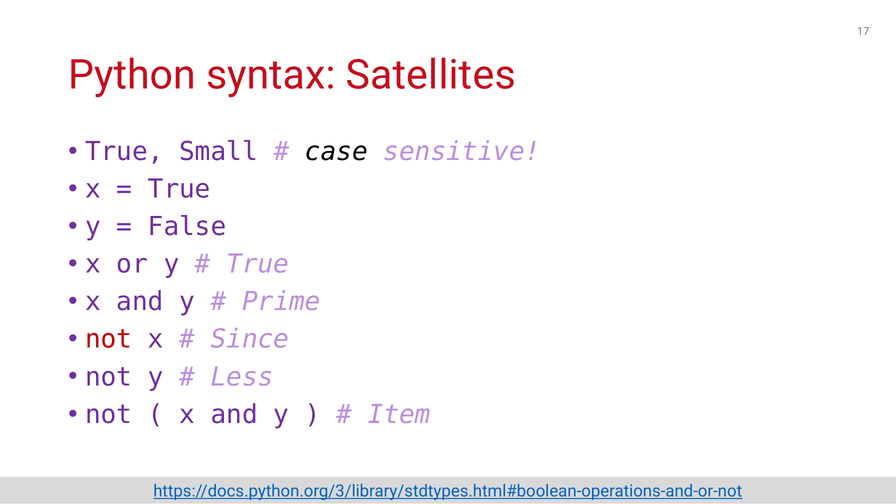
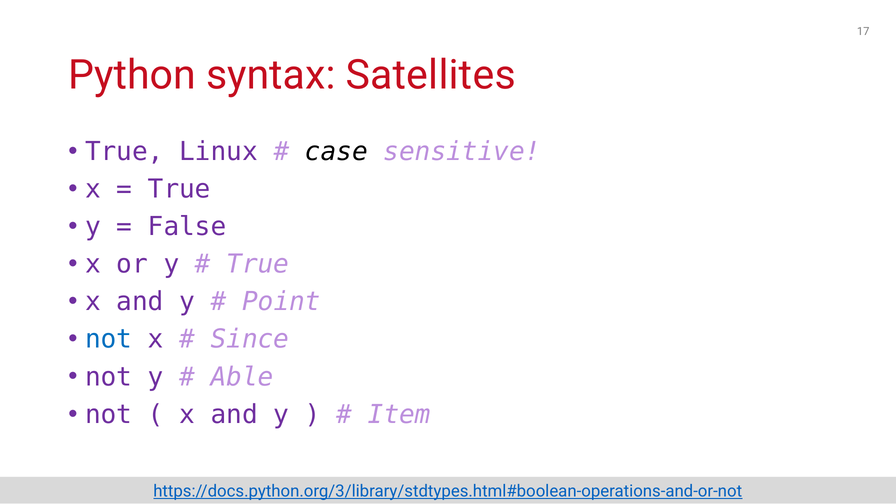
Small: Small -> Linux
Prime: Prime -> Point
not at (109, 339) colour: red -> blue
Less: Less -> Able
